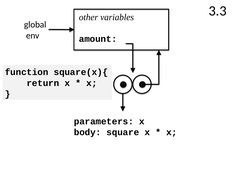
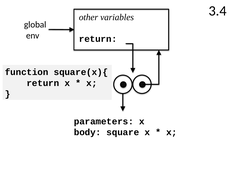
3.3: 3.3 -> 3.4
amount at (98, 39): amount -> return
